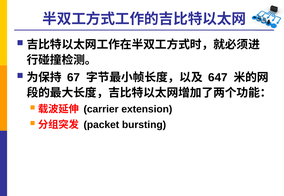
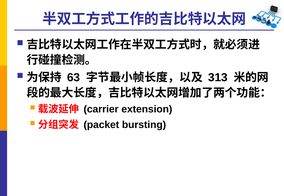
67: 67 -> 63
647: 647 -> 313
